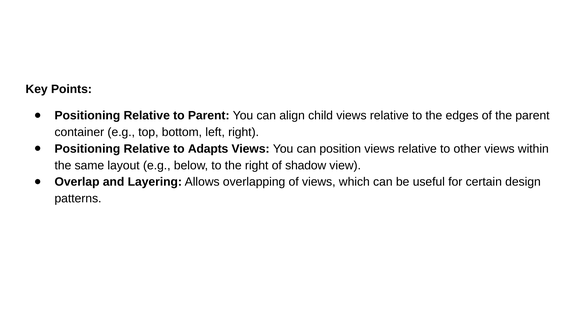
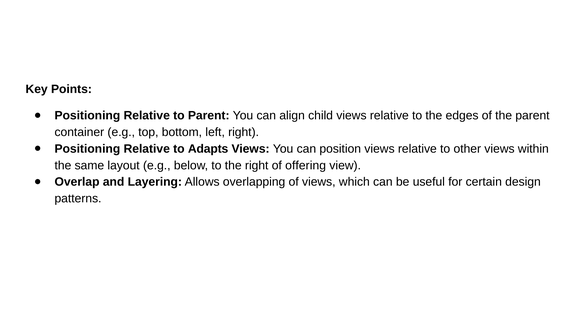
shadow: shadow -> offering
